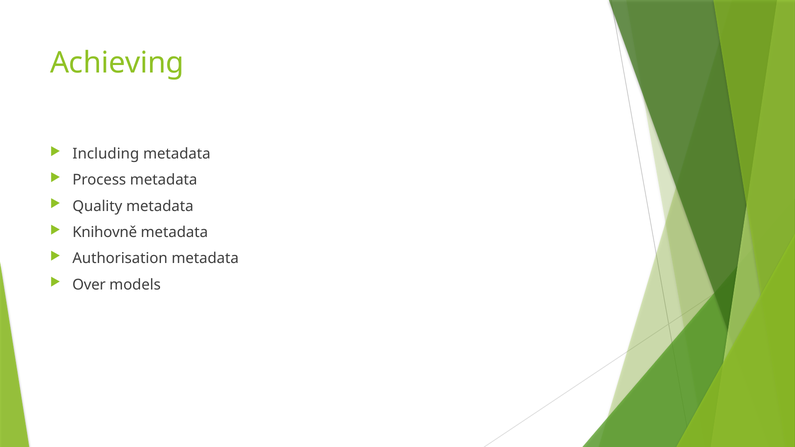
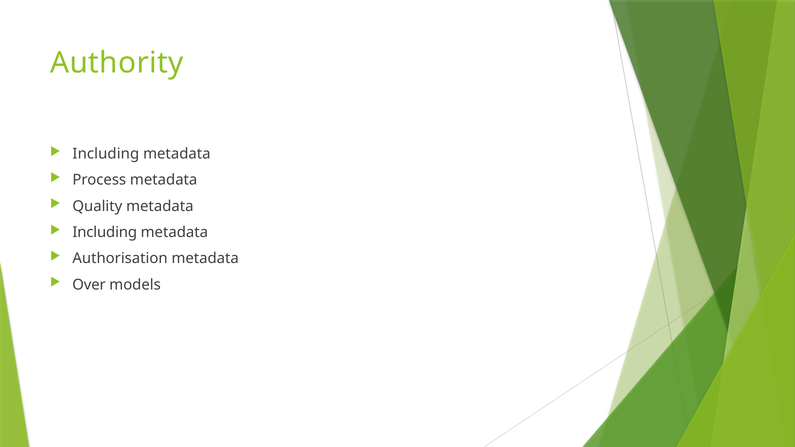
Achieving: Achieving -> Authority
Knihovně at (105, 232): Knihovně -> Including
